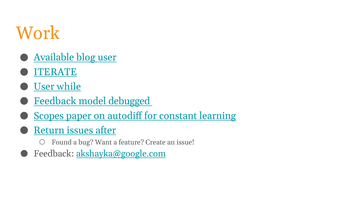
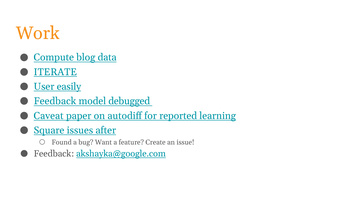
Available: Available -> Compute
blog user: user -> data
while: while -> easily
Scopes: Scopes -> Caveat
constant: constant -> reported
Return: Return -> Square
